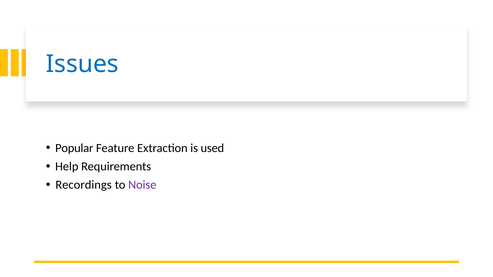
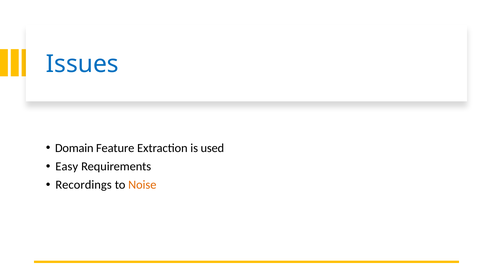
Popular: Popular -> Domain
Help: Help -> Easy
Noise colour: purple -> orange
